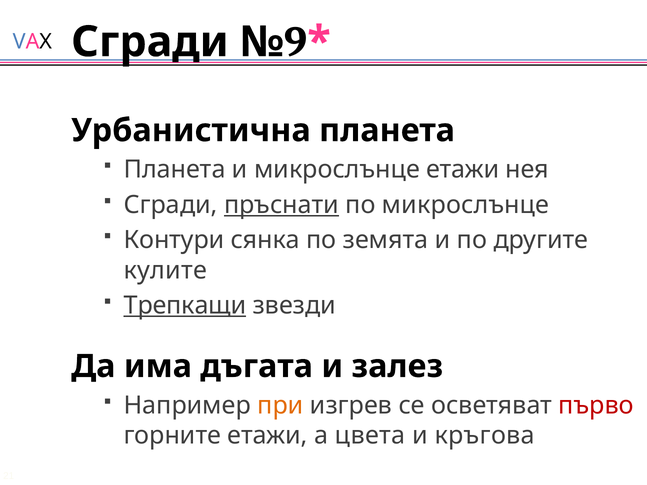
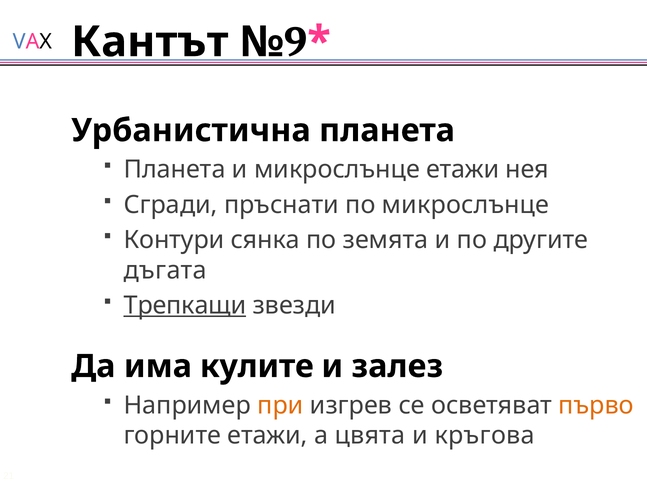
Сгради at (150, 42): Сгради -> Кантът
пръснати underline: present -> none
кулите: кулите -> дъгата
дъгата: дъгата -> кулите
първо colour: red -> orange
цвета: цвета -> цвята
